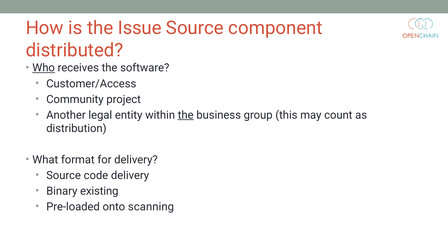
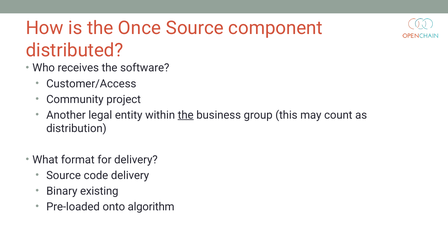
Issue: Issue -> Once
Who underline: present -> none
scanning: scanning -> algorithm
